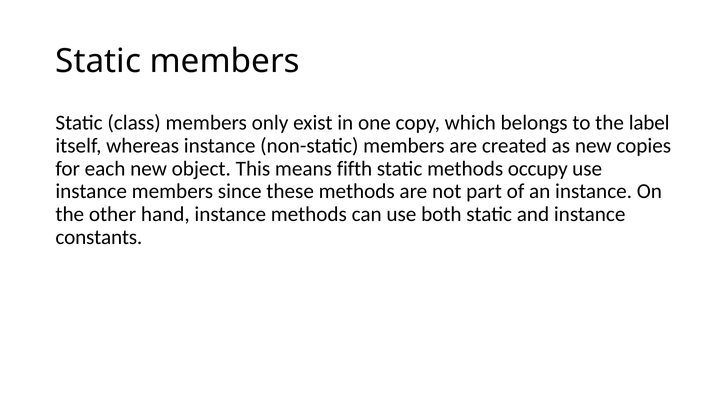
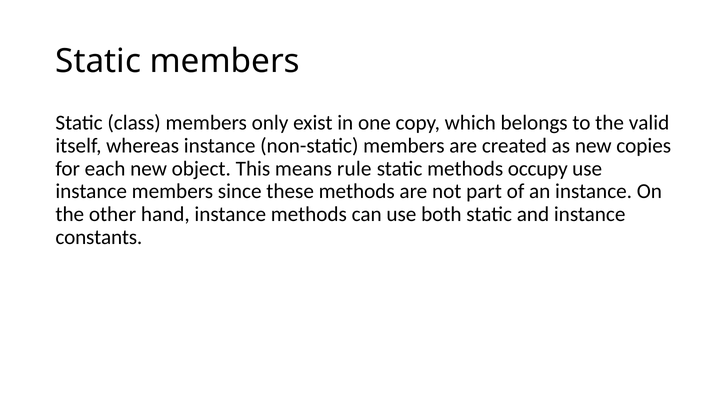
label: label -> valid
fifth: fifth -> rule
